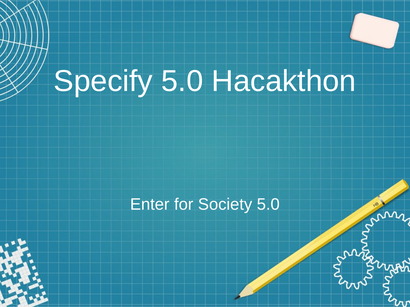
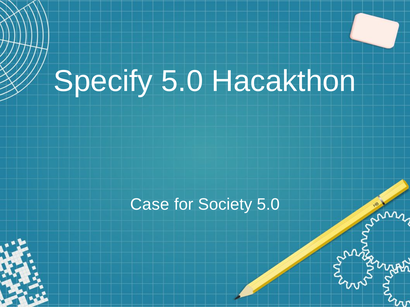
Enter: Enter -> Case
